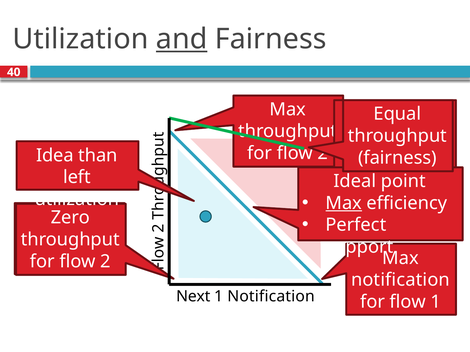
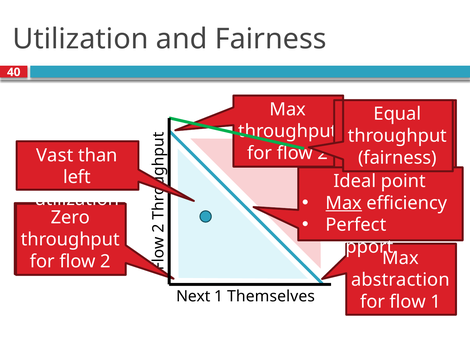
and underline: present -> none
Idea: Idea -> Vast
notification at (400, 280): notification -> abstraction
1 Notification: Notification -> Themselves
